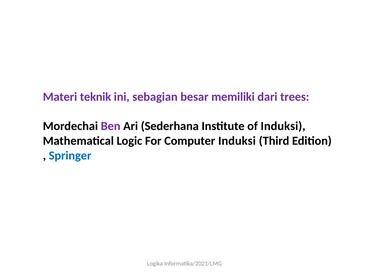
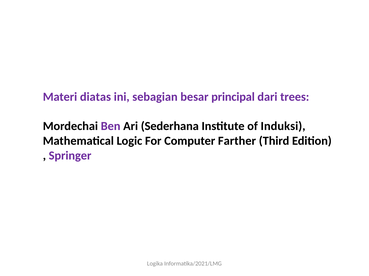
teknik: teknik -> diatas
memiliki: memiliki -> principal
Computer Induksi: Induksi -> Farther
Springer colour: blue -> purple
